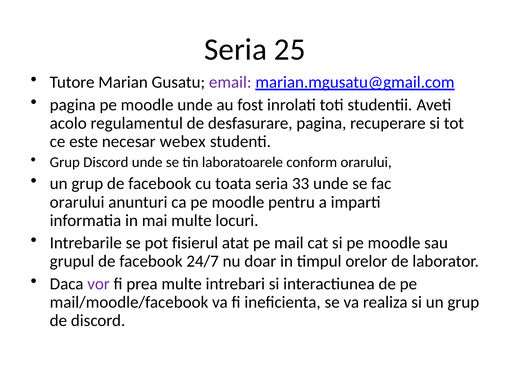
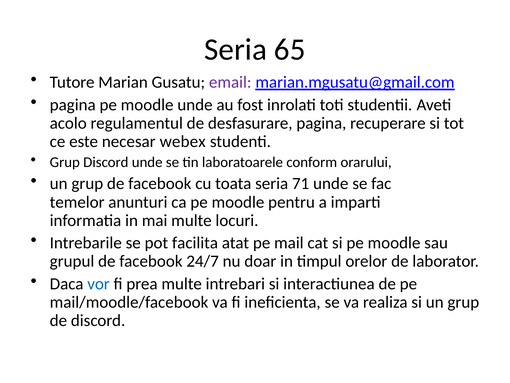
25: 25 -> 65
33: 33 -> 71
orarului at (77, 202): orarului -> temelor
fisierul: fisierul -> facilita
vor colour: purple -> blue
